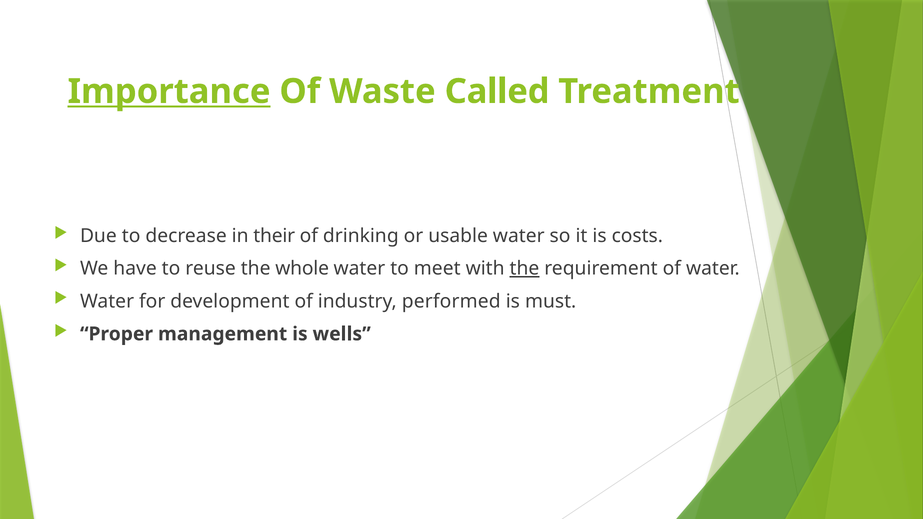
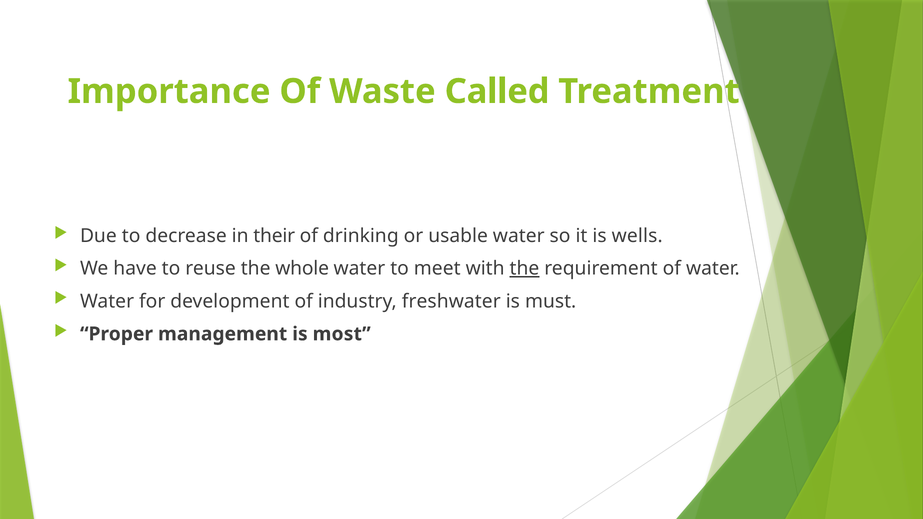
Importance underline: present -> none
costs: costs -> wells
performed: performed -> freshwater
wells: wells -> most
